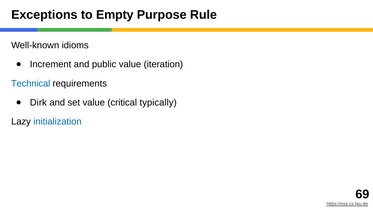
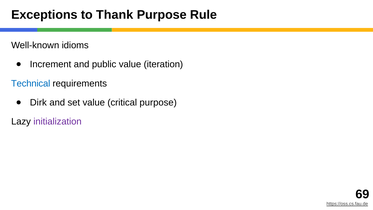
Empty: Empty -> Thank
critical typically: typically -> purpose
initialization colour: blue -> purple
